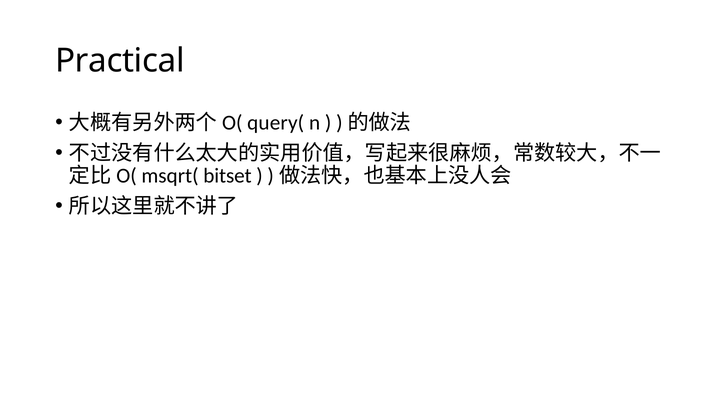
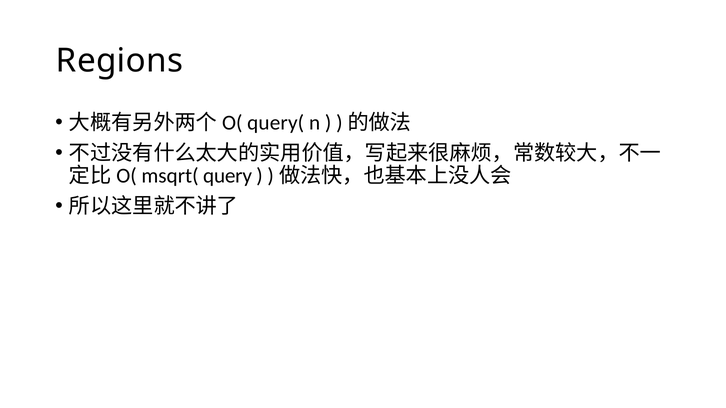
Practical: Practical -> Regions
bitset: bitset -> query
